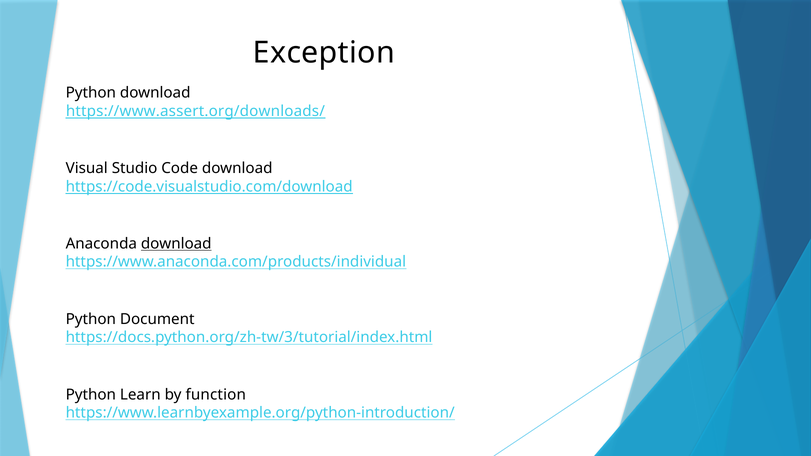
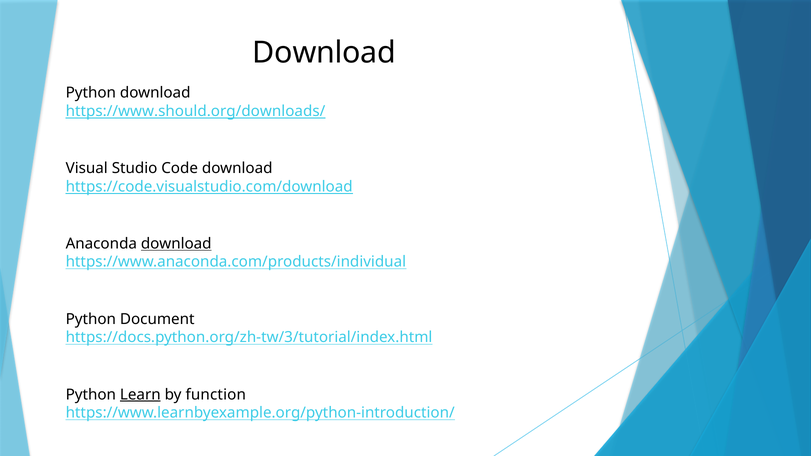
Exception at (324, 53): Exception -> Download
https://www.assert.org/downloads/: https://www.assert.org/downloads/ -> https://www.should.org/downloads/
Learn underline: none -> present
